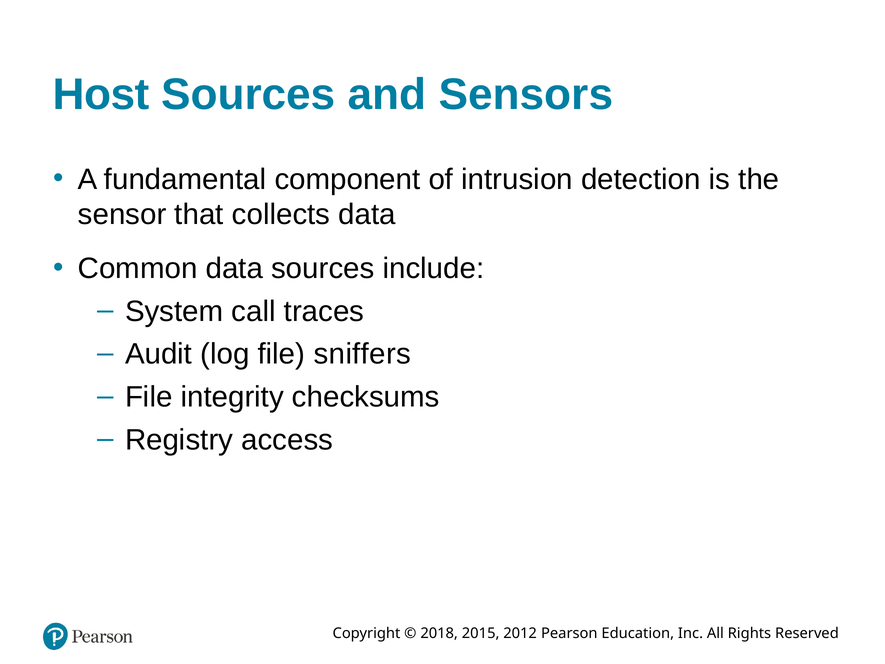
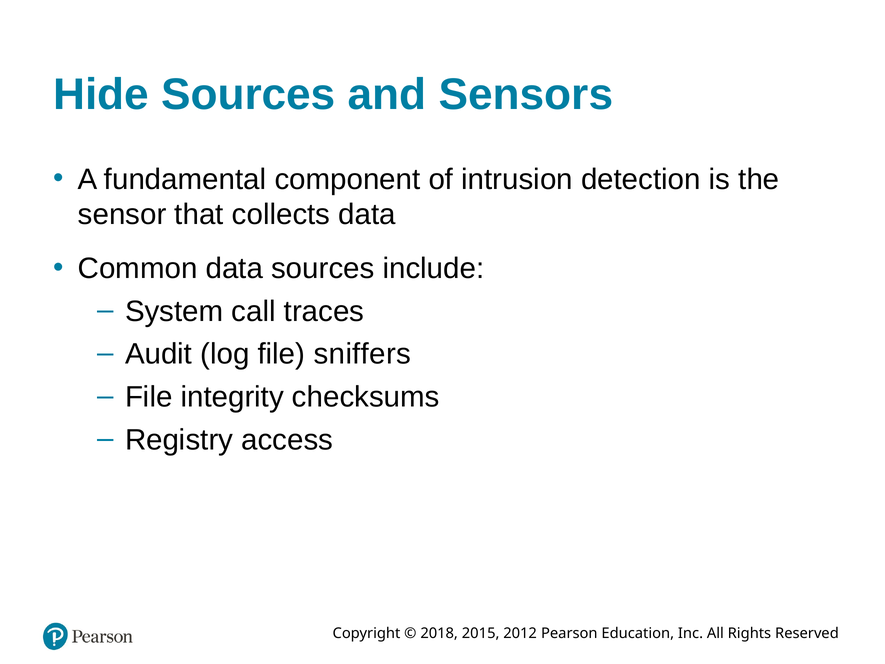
Host: Host -> Hide
